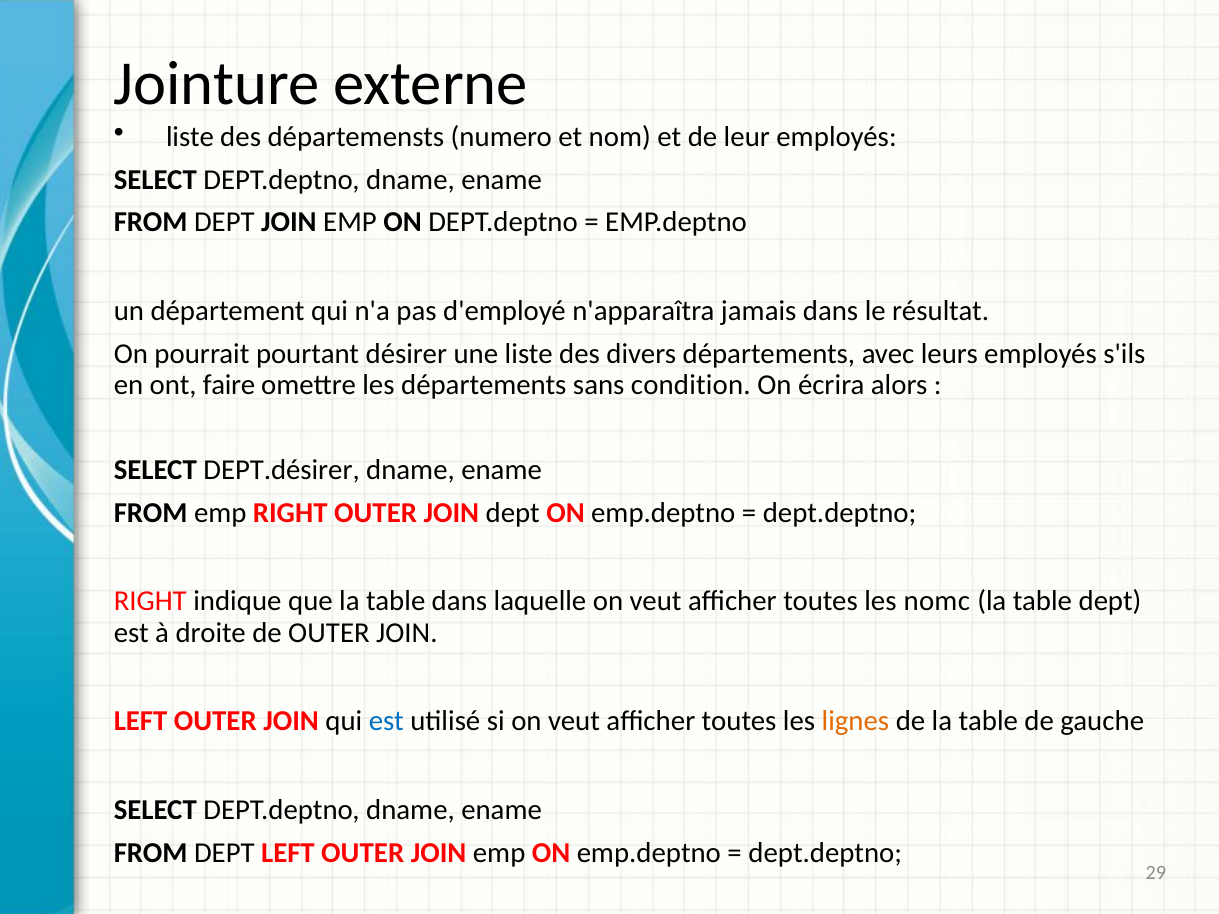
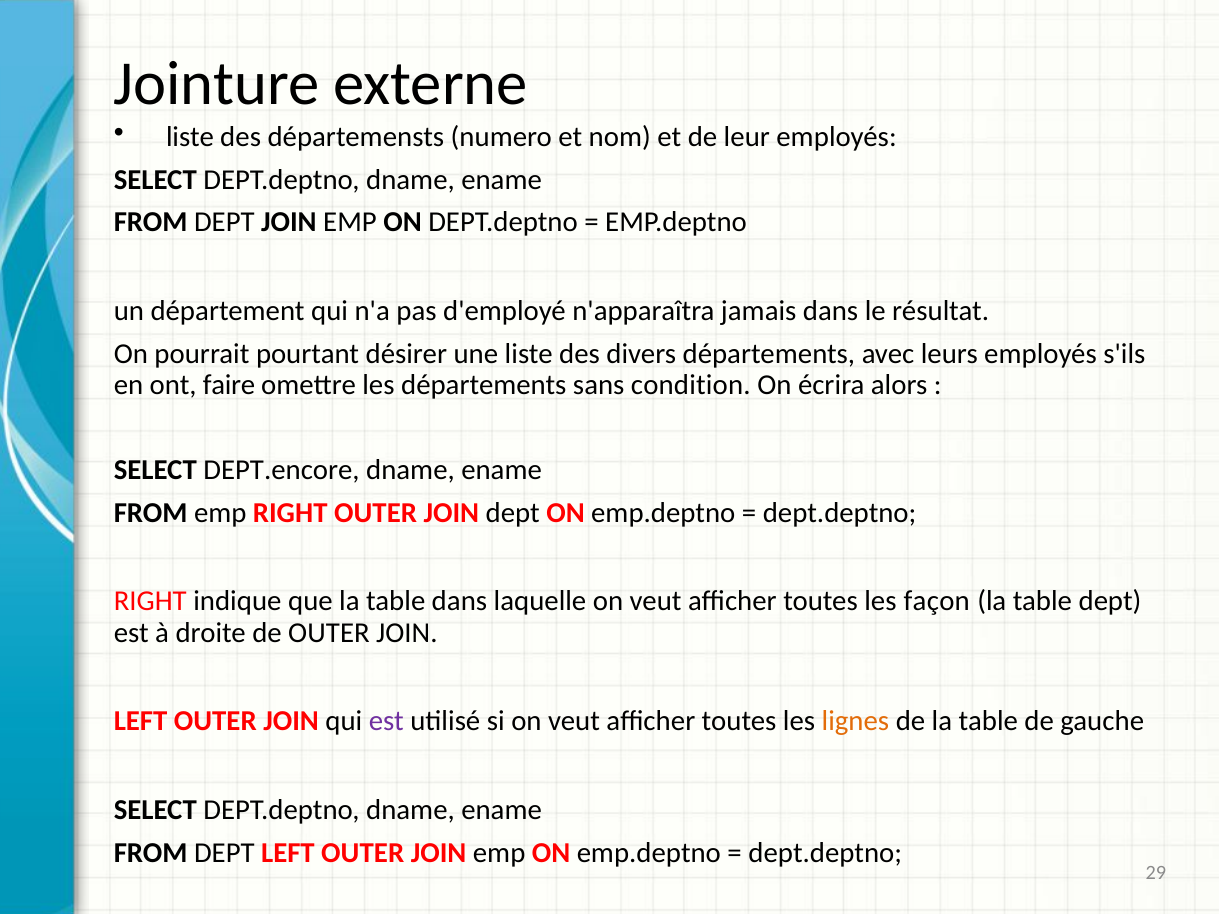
DEPT.désirer: DEPT.désirer -> DEPT.encore
nomc: nomc -> façon
est at (386, 721) colour: blue -> purple
